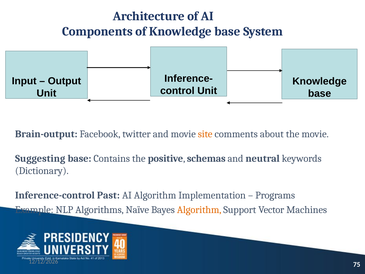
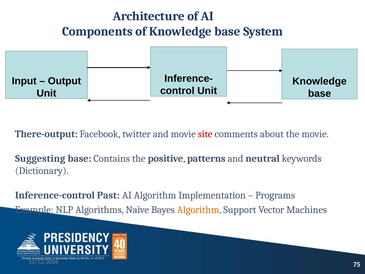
Brain-output: Brain-output -> There-output
site colour: orange -> red
schemas: schemas -> patterns
